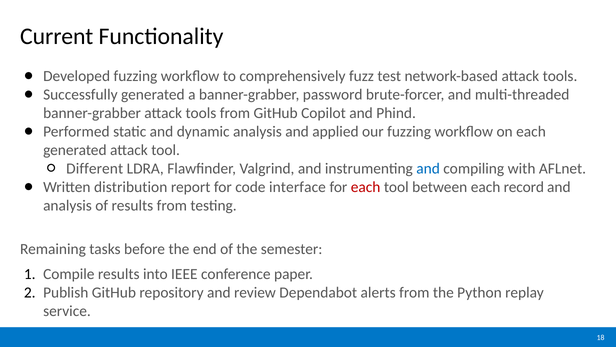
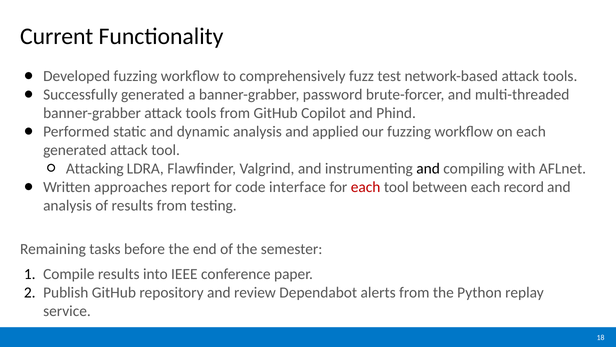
Different: Different -> Attacking
and at (428, 168) colour: blue -> black
distribution: distribution -> approaches
